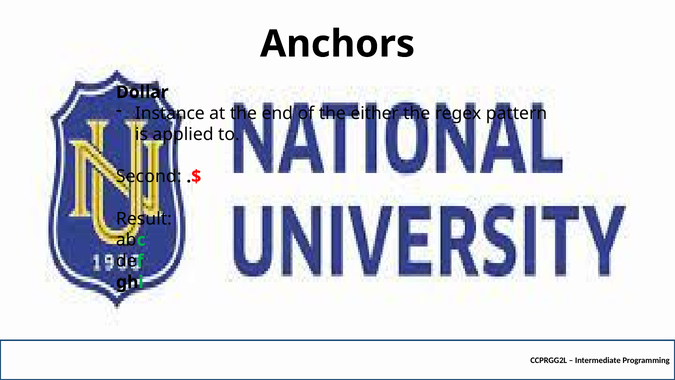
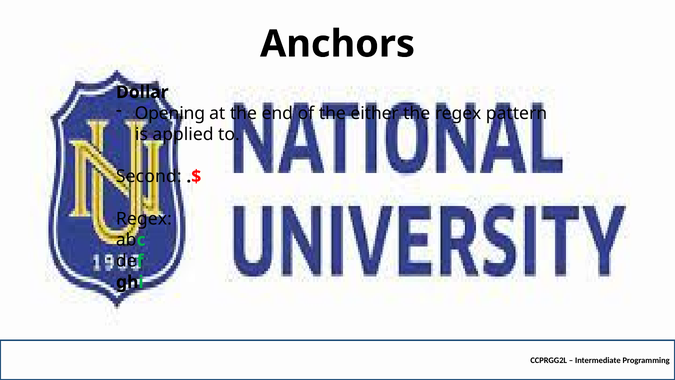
Instance: Instance -> Opening
Result at (144, 219): Result -> Regex
